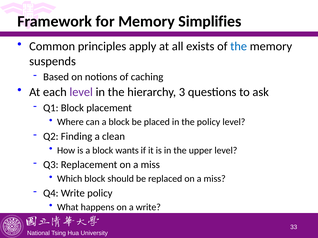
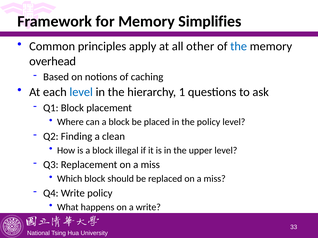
exists: exists -> other
suspends: suspends -> overhead
level at (81, 92) colour: purple -> blue
3: 3 -> 1
wants: wants -> illegal
